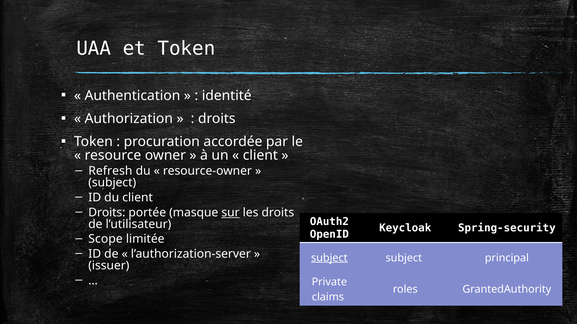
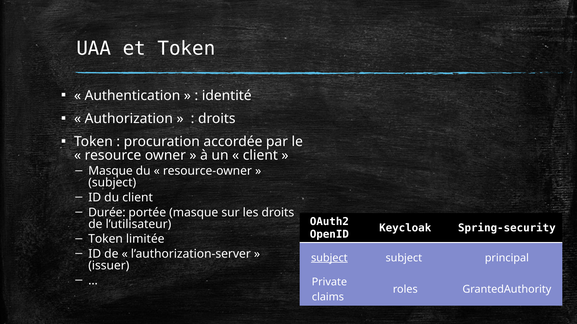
Refresh at (110, 171): Refresh -> Masque
Droits at (107, 213): Droits -> Durée
sur underline: present -> none
Scope at (105, 239): Scope -> Token
